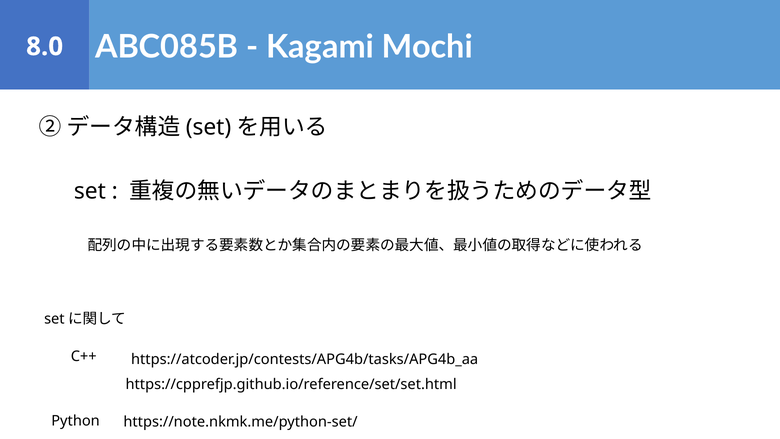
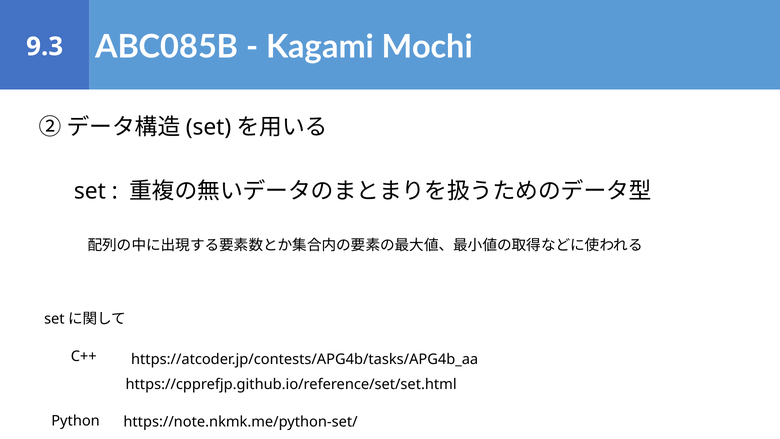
8.0: 8.0 -> 9.3
